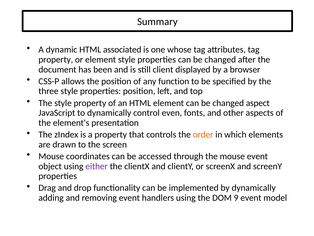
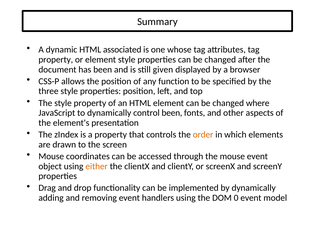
client: client -> given
aspect: aspect -> where
control even: even -> been
either colour: purple -> orange
9: 9 -> 0
